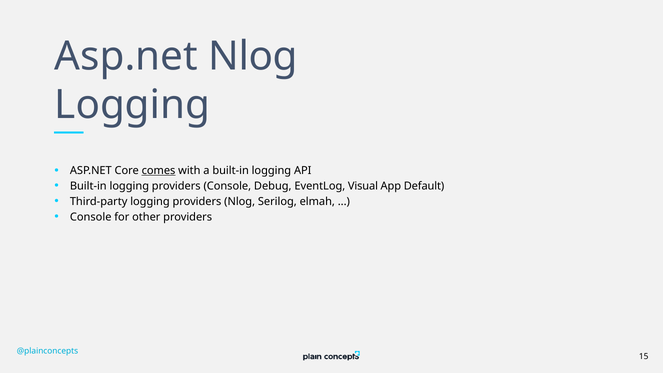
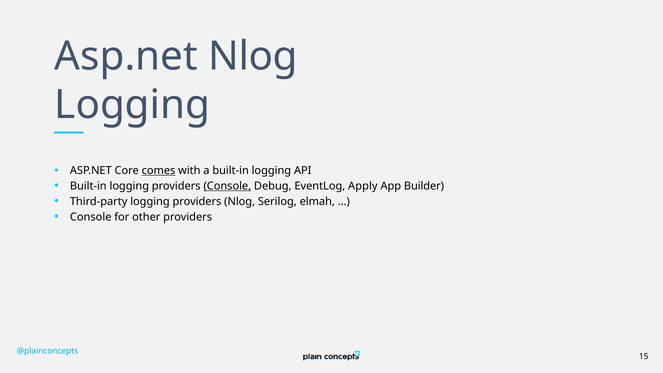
Console at (227, 186) underline: none -> present
Visual: Visual -> Apply
Default: Default -> Builder
